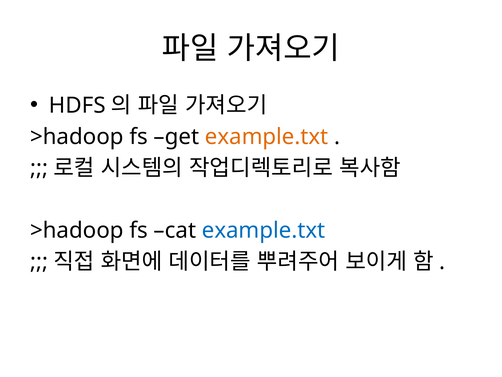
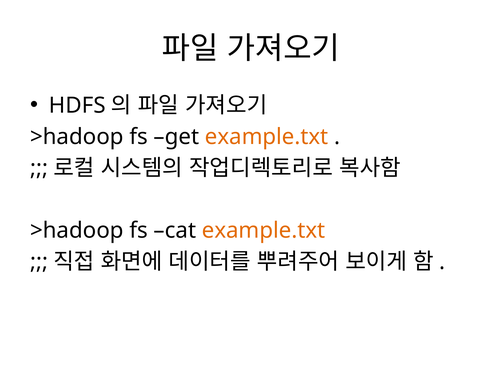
example.txt at (264, 230) colour: blue -> orange
